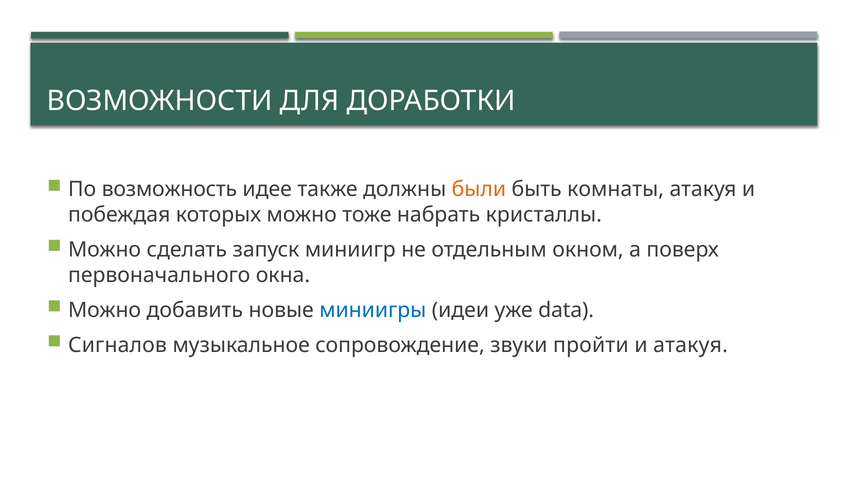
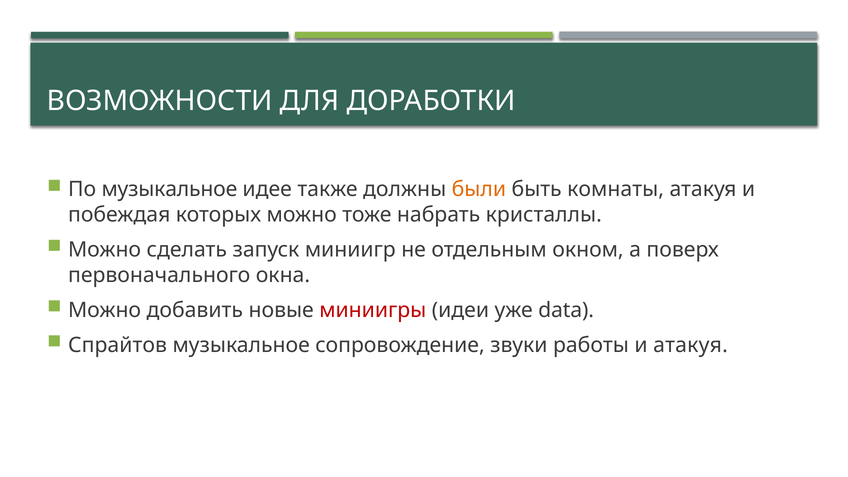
По возможность: возможность -> музыкальное
миниигры colour: blue -> red
Сигналов: Сигналов -> Спрайтов
пройти: пройти -> работы
